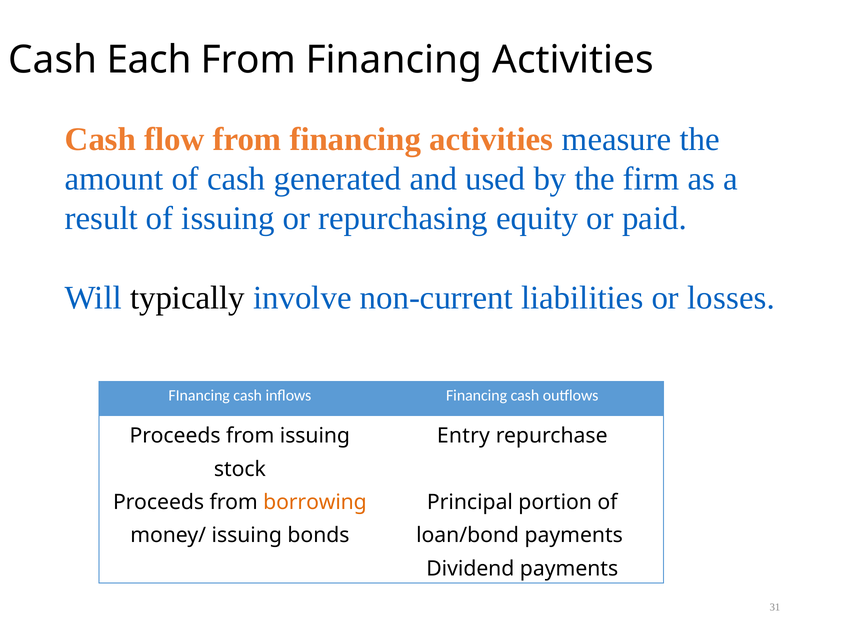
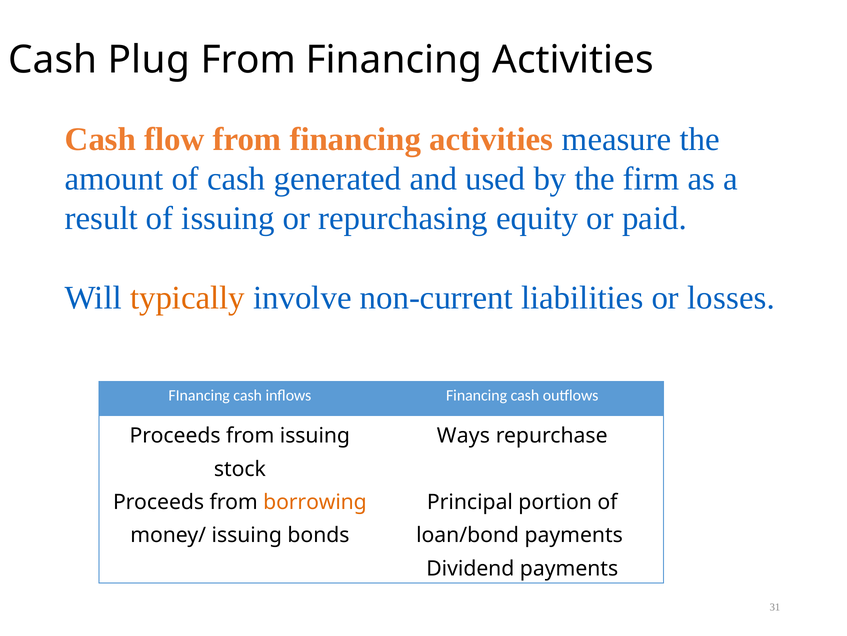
Each: Each -> Plug
typically colour: black -> orange
Entry: Entry -> Ways
